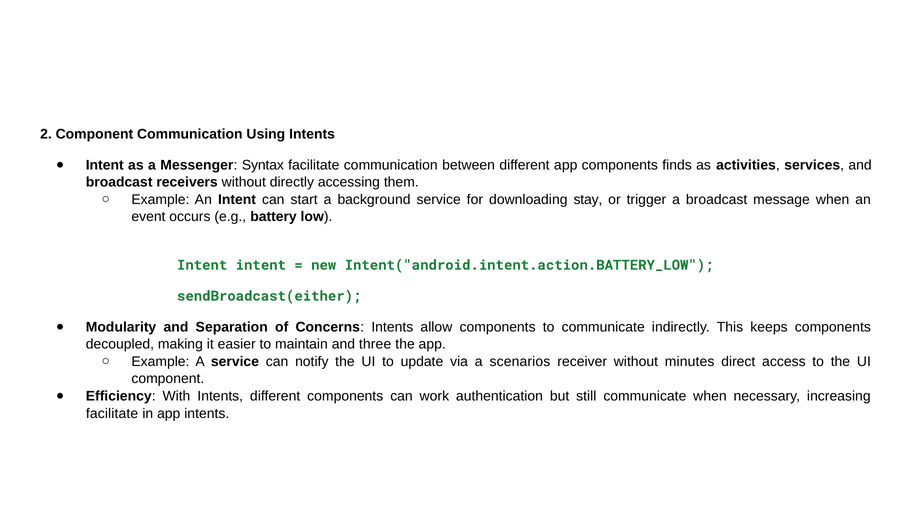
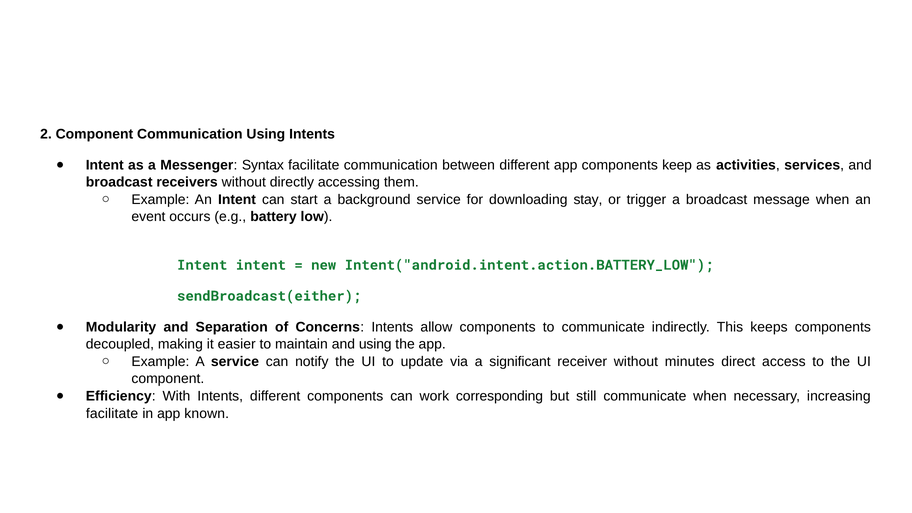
finds: finds -> keep
and three: three -> using
scenarios: scenarios -> significant
authentication: authentication -> corresponding
app intents: intents -> known
